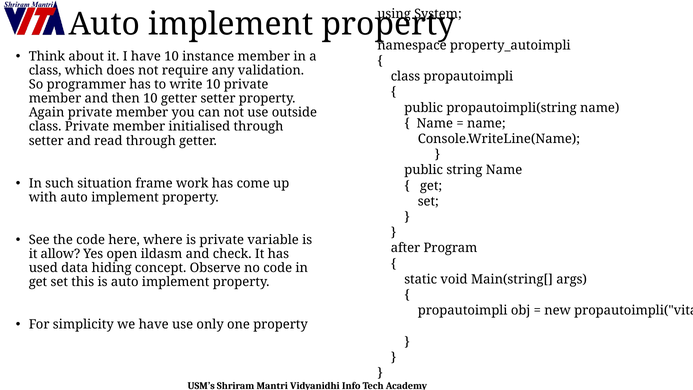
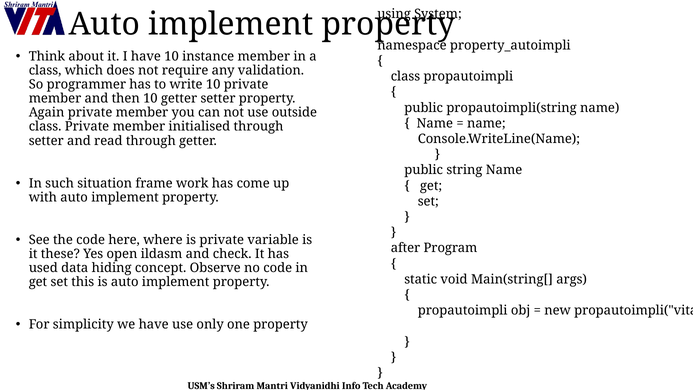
allow: allow -> these
